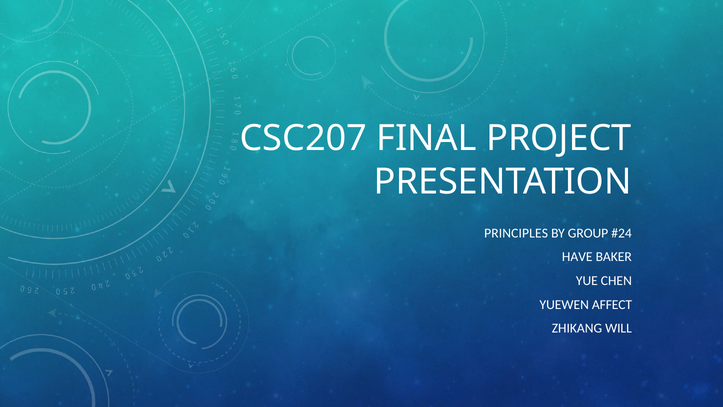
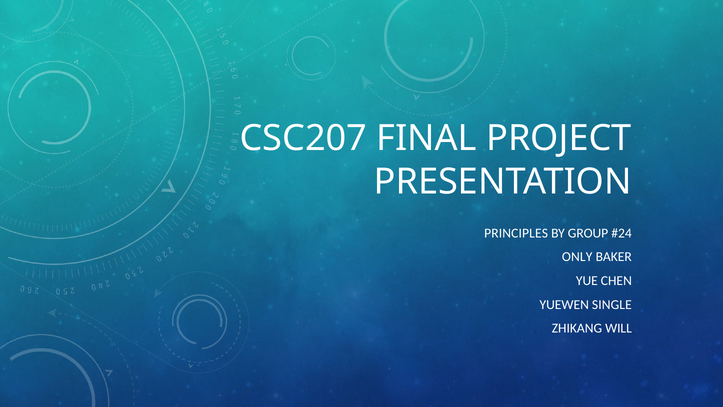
HAVE: HAVE -> ONLY
AFFECT: AFFECT -> SINGLE
